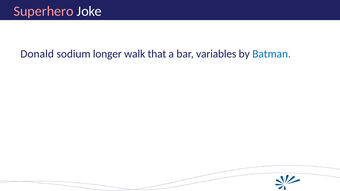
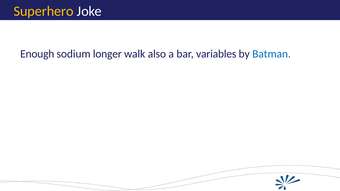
Superhero colour: pink -> yellow
Donald: Donald -> Enough
that: that -> also
